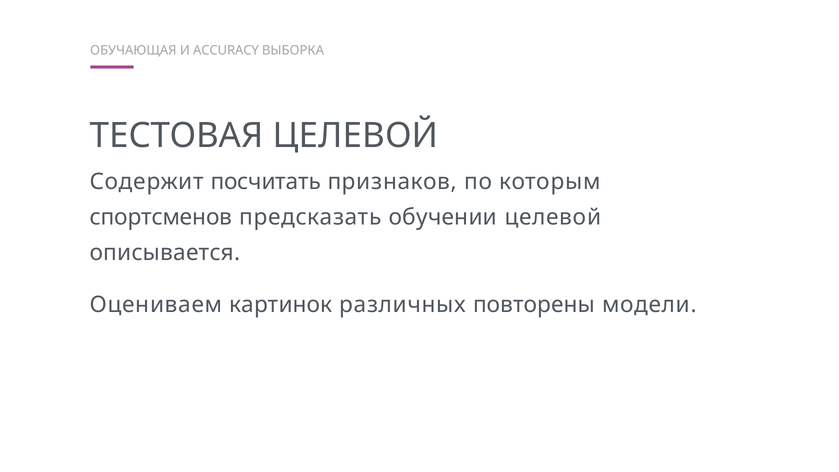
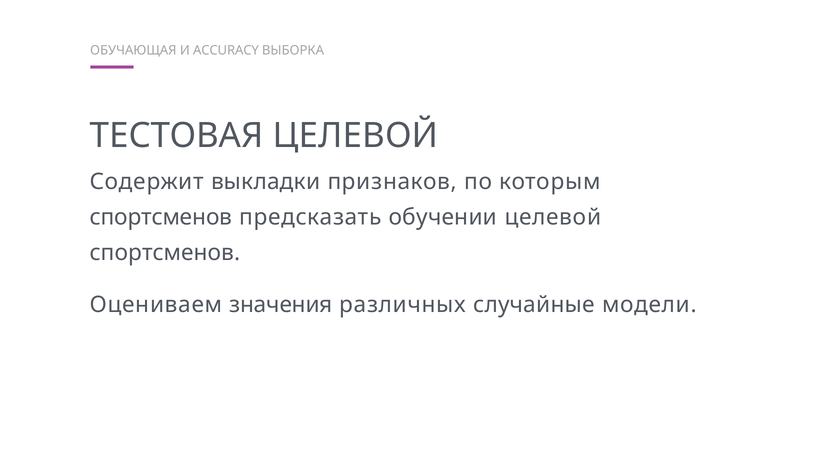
посчитать: посчитать -> выкладки
описывается at (165, 253): описывается -> спортсменов
картинок: картинок -> значения
повторены: повторены -> случайные
